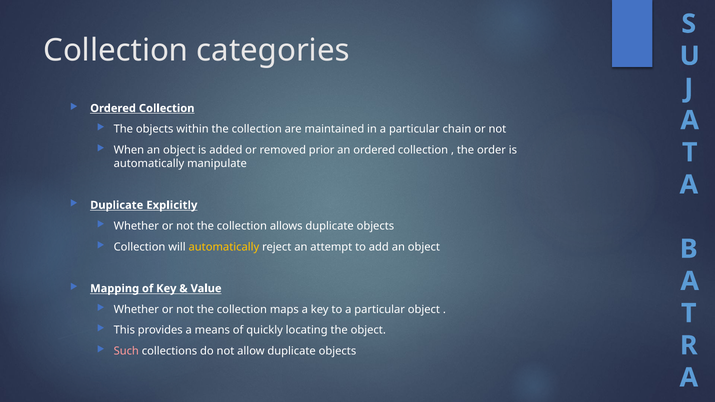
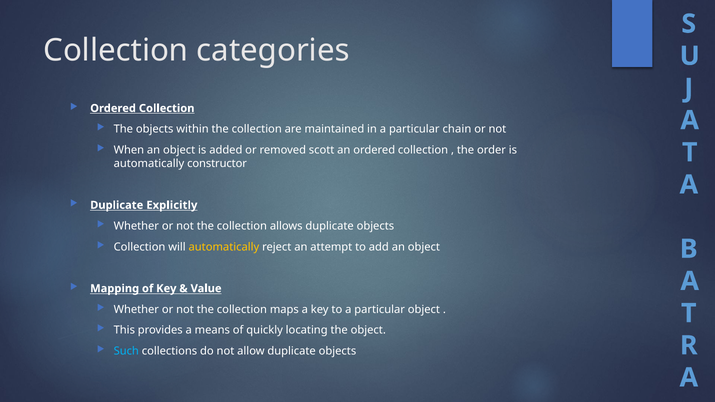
prior: prior -> scott
manipulate: manipulate -> constructor
Such colour: pink -> light blue
